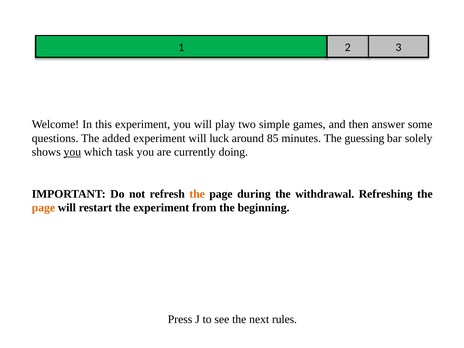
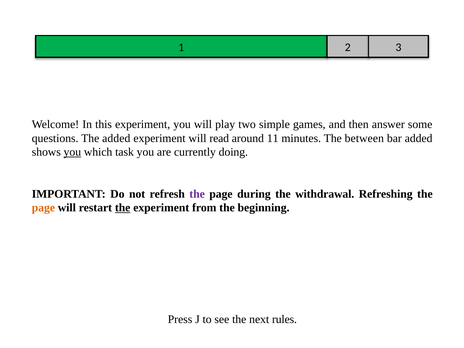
luck: luck -> read
85: 85 -> 11
guessing: guessing -> between
bar solely: solely -> added
the at (197, 194) colour: orange -> purple
the at (123, 208) underline: none -> present
